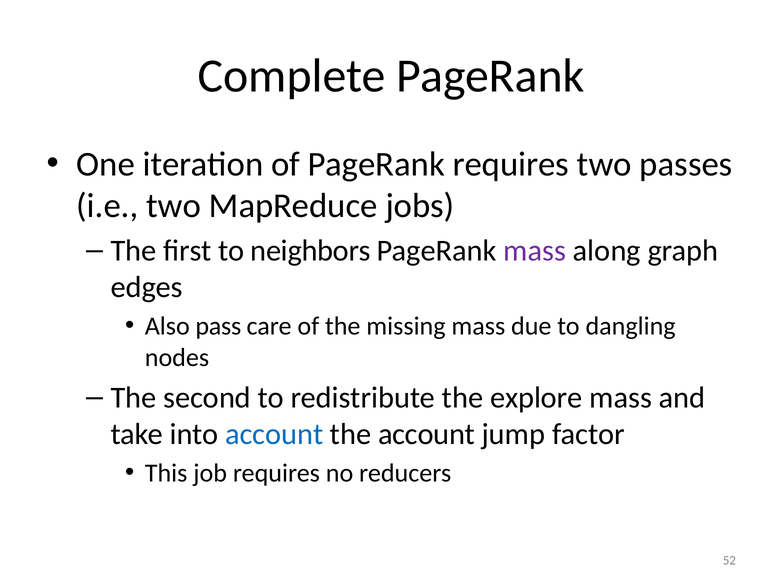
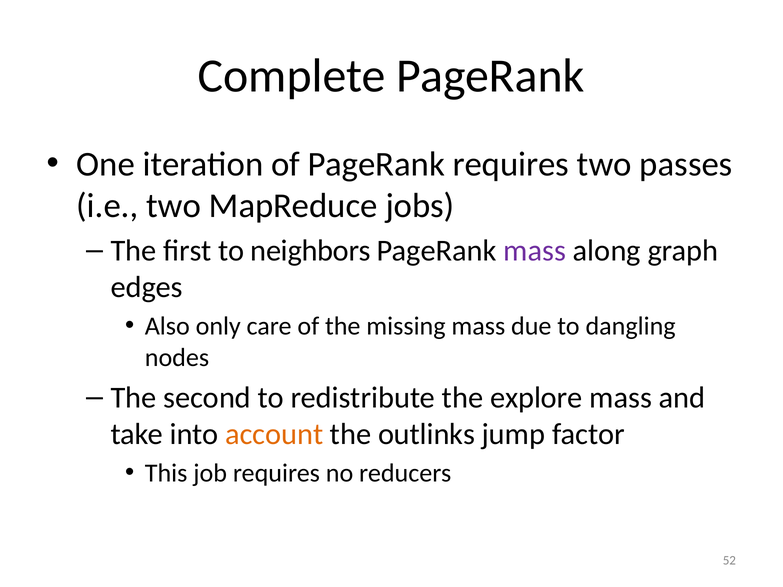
pass: pass -> only
account at (274, 435) colour: blue -> orange
the account: account -> outlinks
